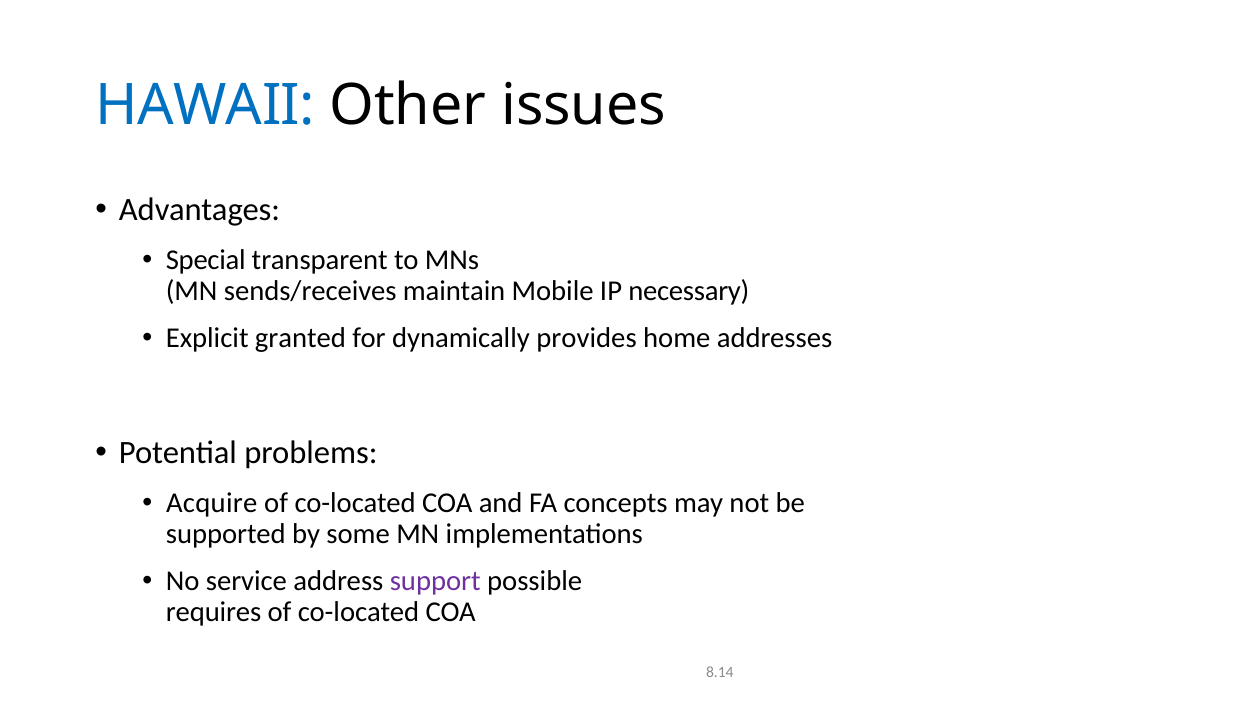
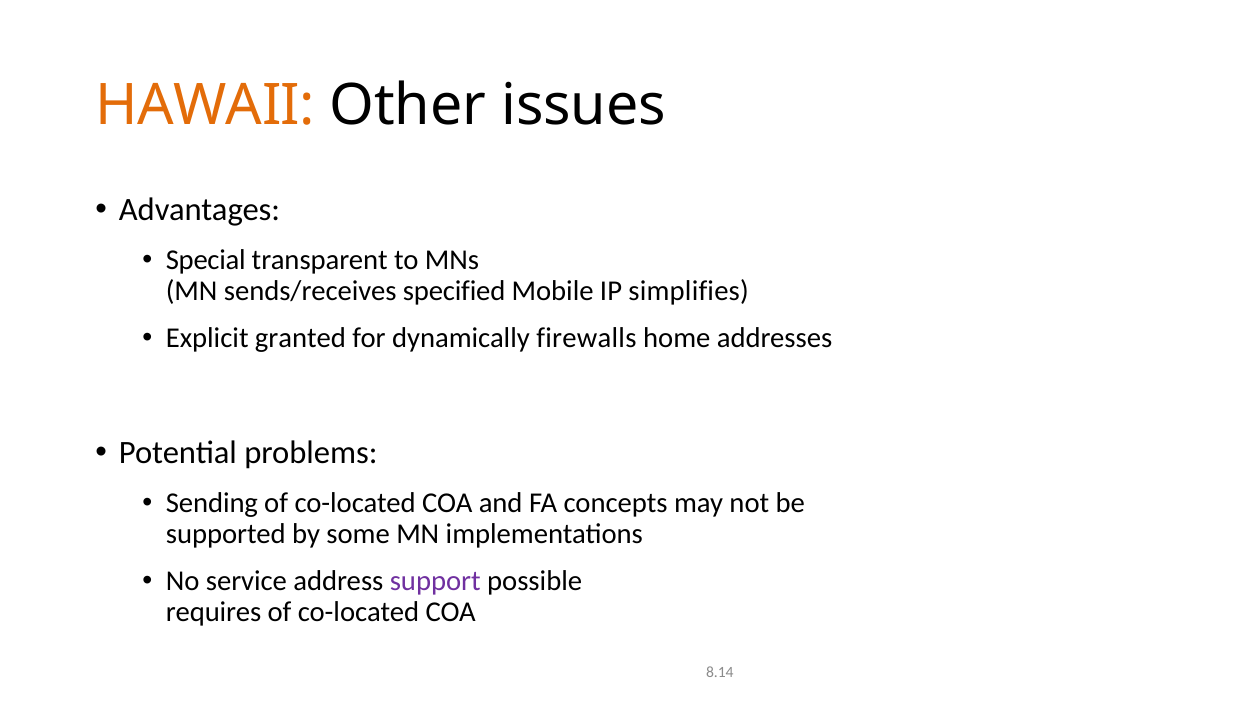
HAWAII colour: blue -> orange
maintain: maintain -> specified
necessary: necessary -> simplifies
provides: provides -> firewalls
Acquire: Acquire -> Sending
